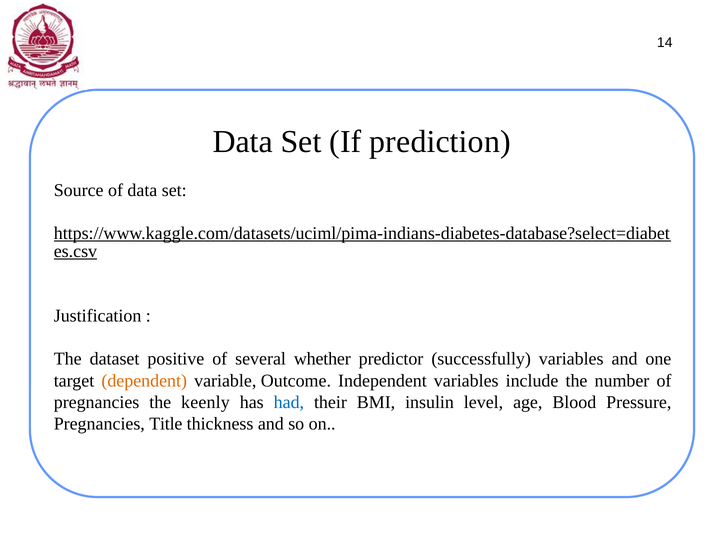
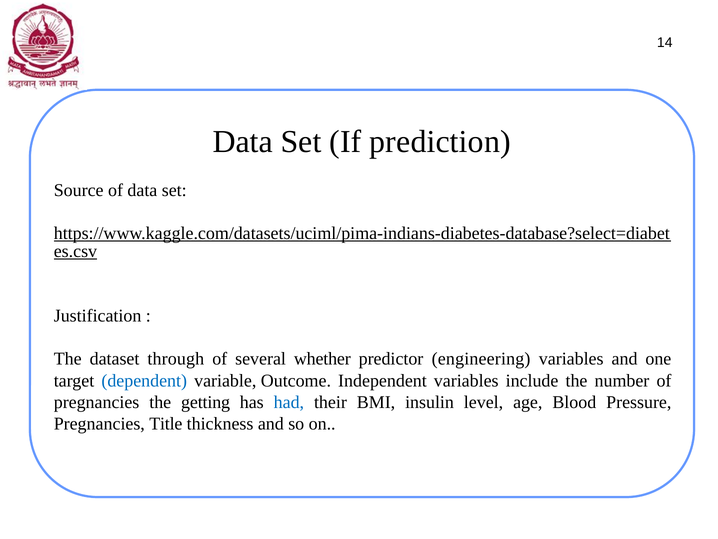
positive: positive -> through
successfully: successfully -> engineering
dependent colour: orange -> blue
keenly: keenly -> getting
